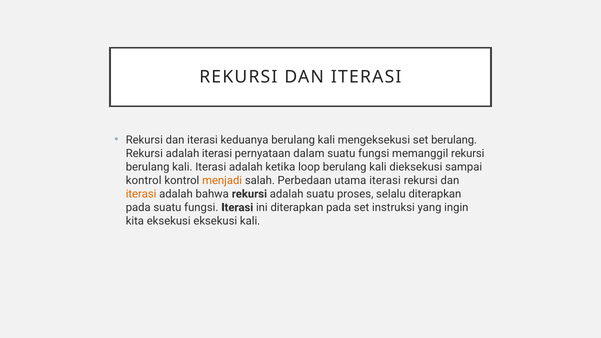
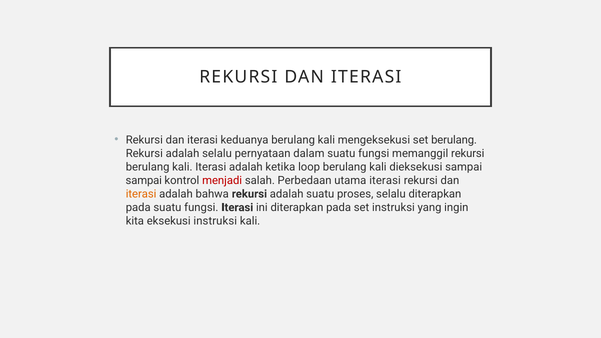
adalah iterasi: iterasi -> selalu
kontrol at (144, 180): kontrol -> sampai
menjadi colour: orange -> red
eksekusi eksekusi: eksekusi -> instruksi
